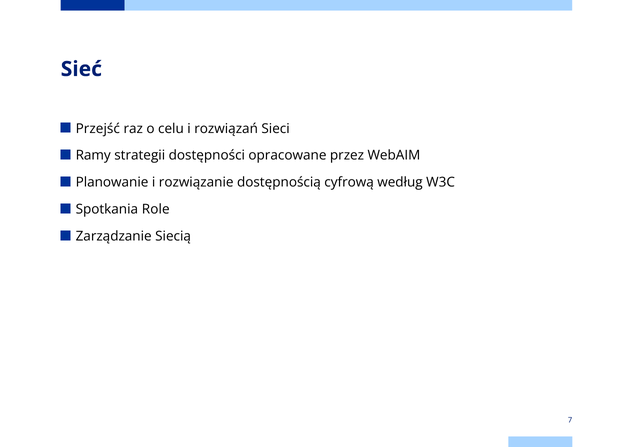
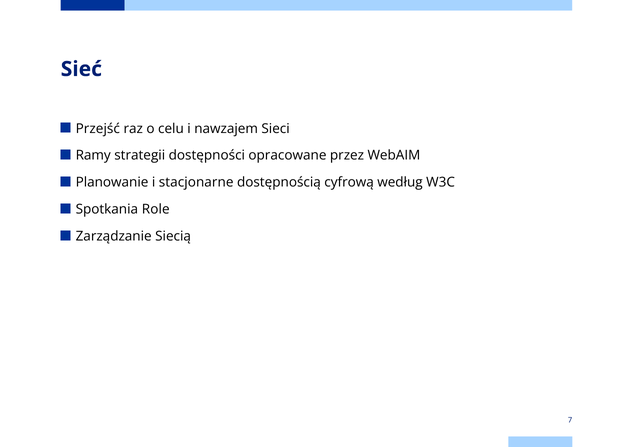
rozwiązań: rozwiązań -> nawzajem
rozwiązanie: rozwiązanie -> stacjonarne
